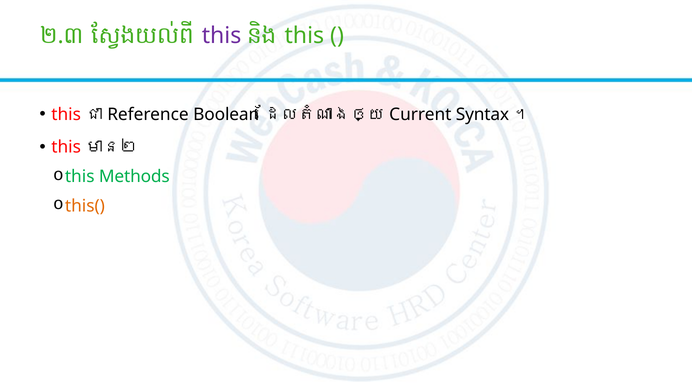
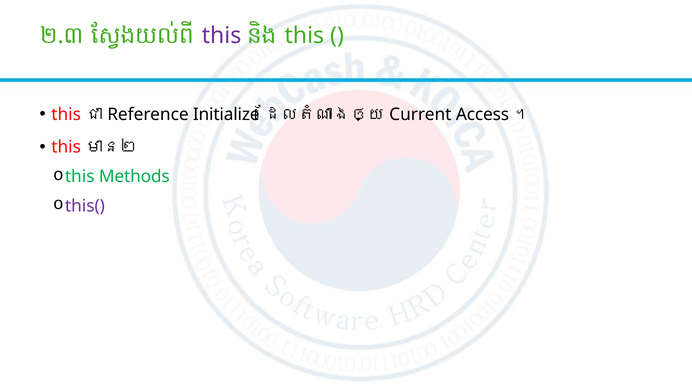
Boolean: Boolean -> Initialize
Syntax: Syntax -> Access
this( colour: orange -> purple
